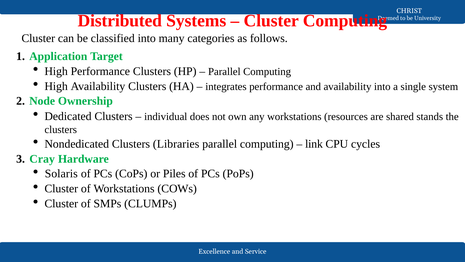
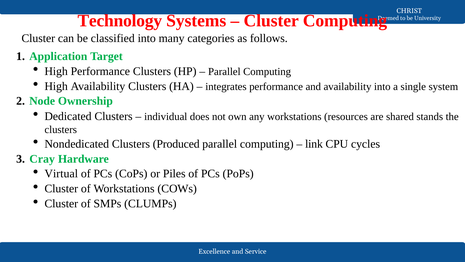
Distributed: Distributed -> Technology
Libraries: Libraries -> Produced
Solaris: Solaris -> Virtual
